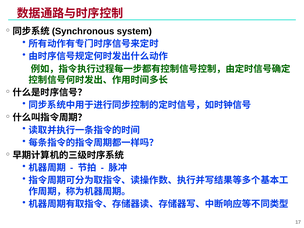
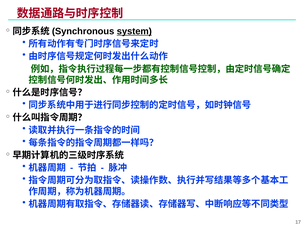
system underline: none -> present
